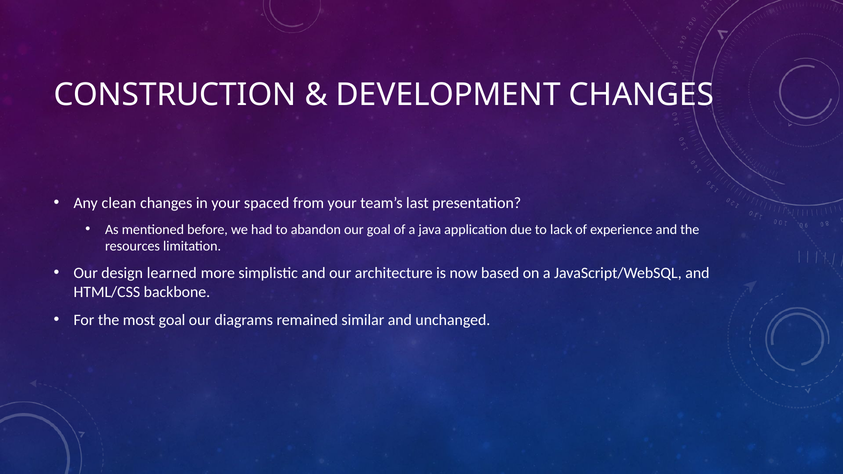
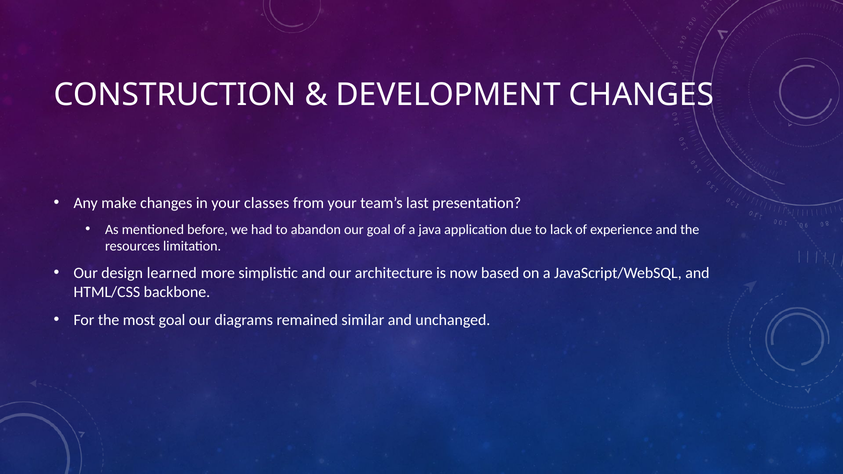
clean: clean -> make
spaced: spaced -> classes
